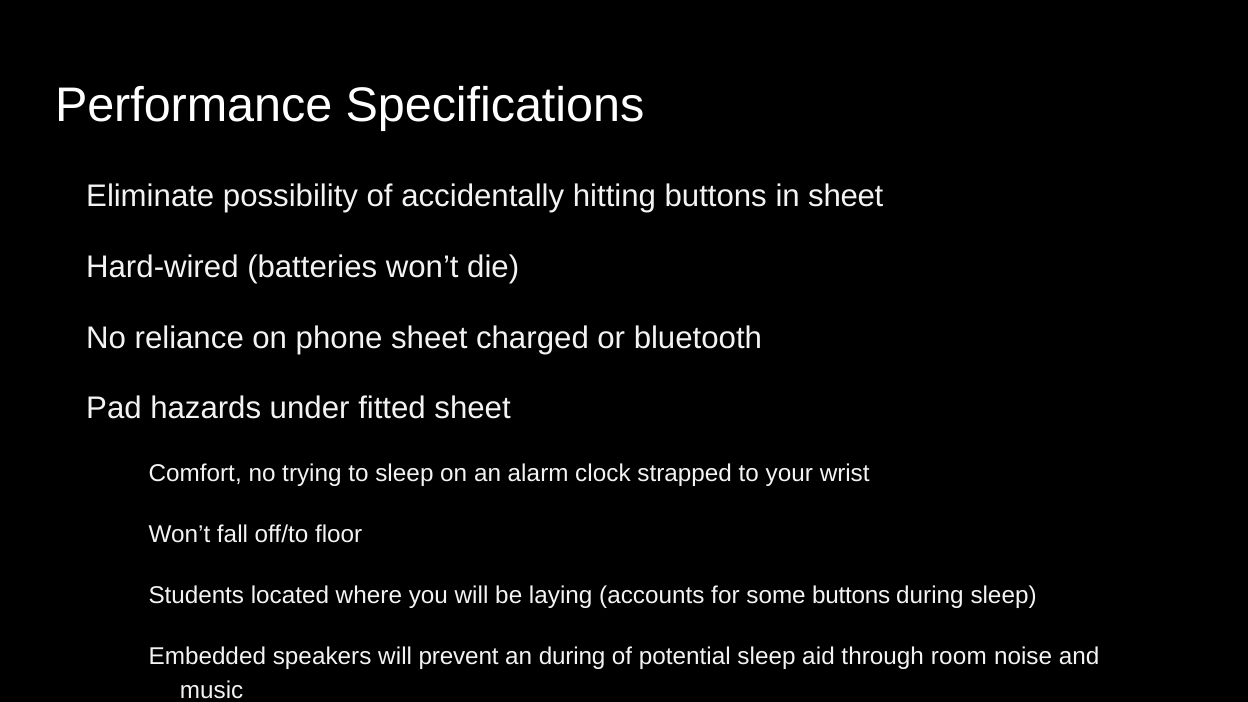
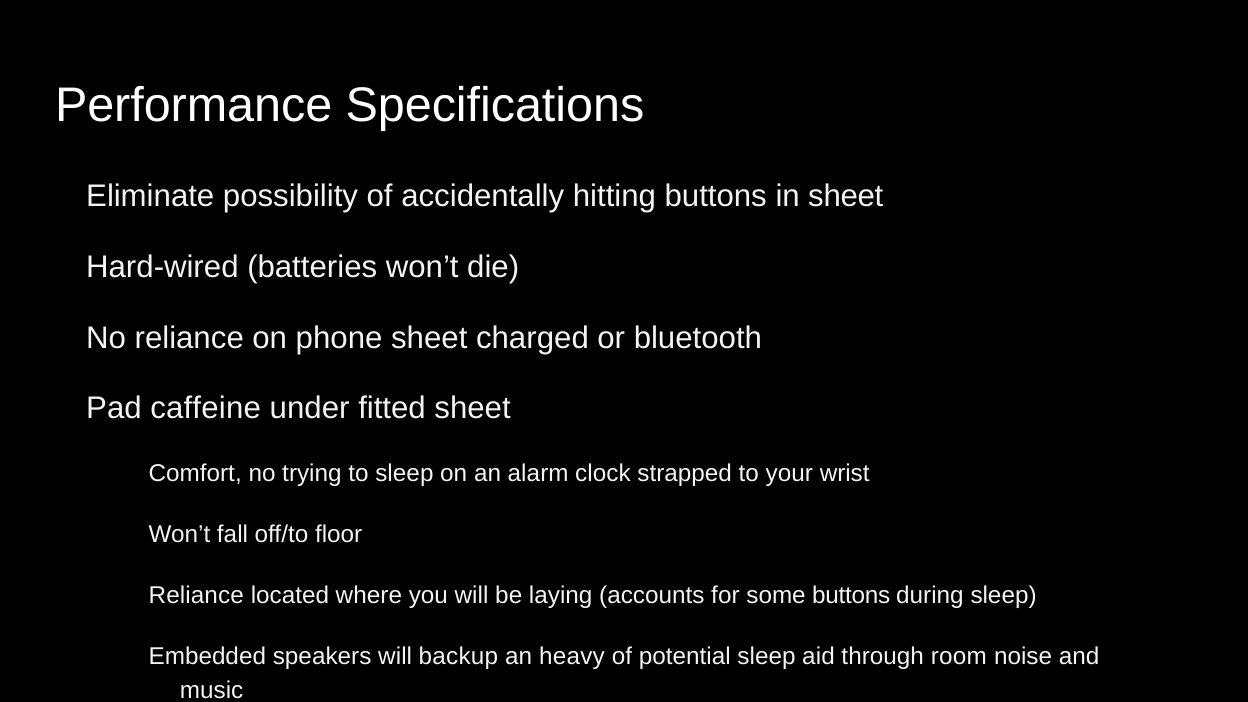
hazards: hazards -> caffeine
Students at (196, 596): Students -> Reliance
prevent: prevent -> backup
an during: during -> heavy
